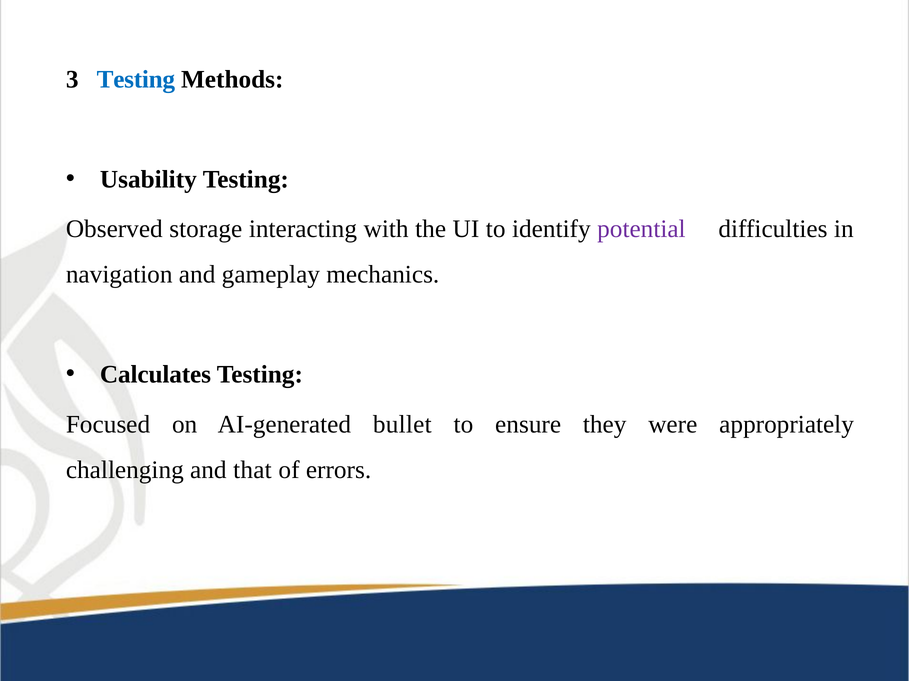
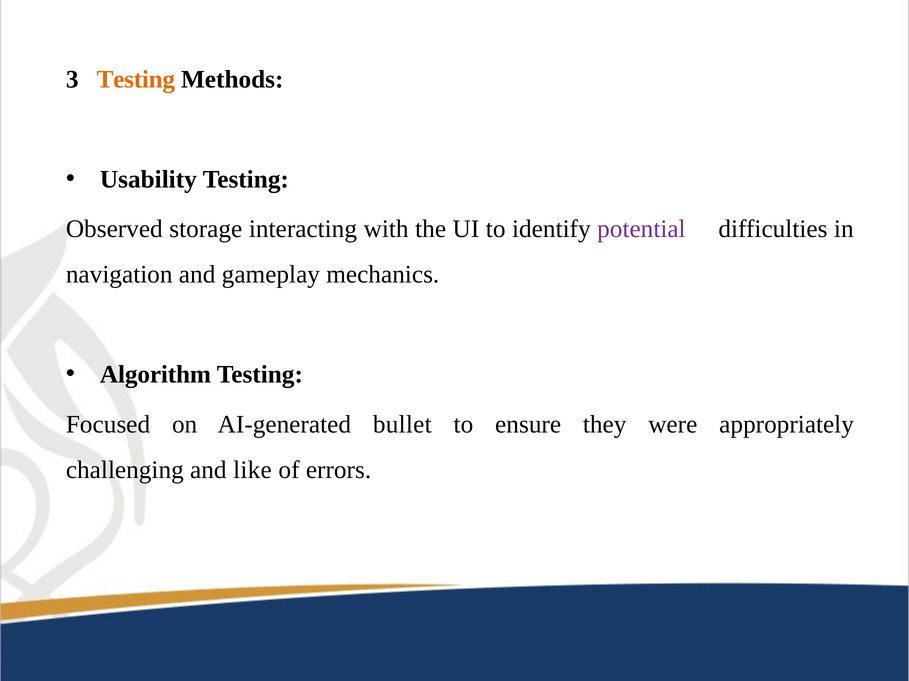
Testing at (136, 79) colour: blue -> orange
Calculates: Calculates -> Algorithm
that: that -> like
